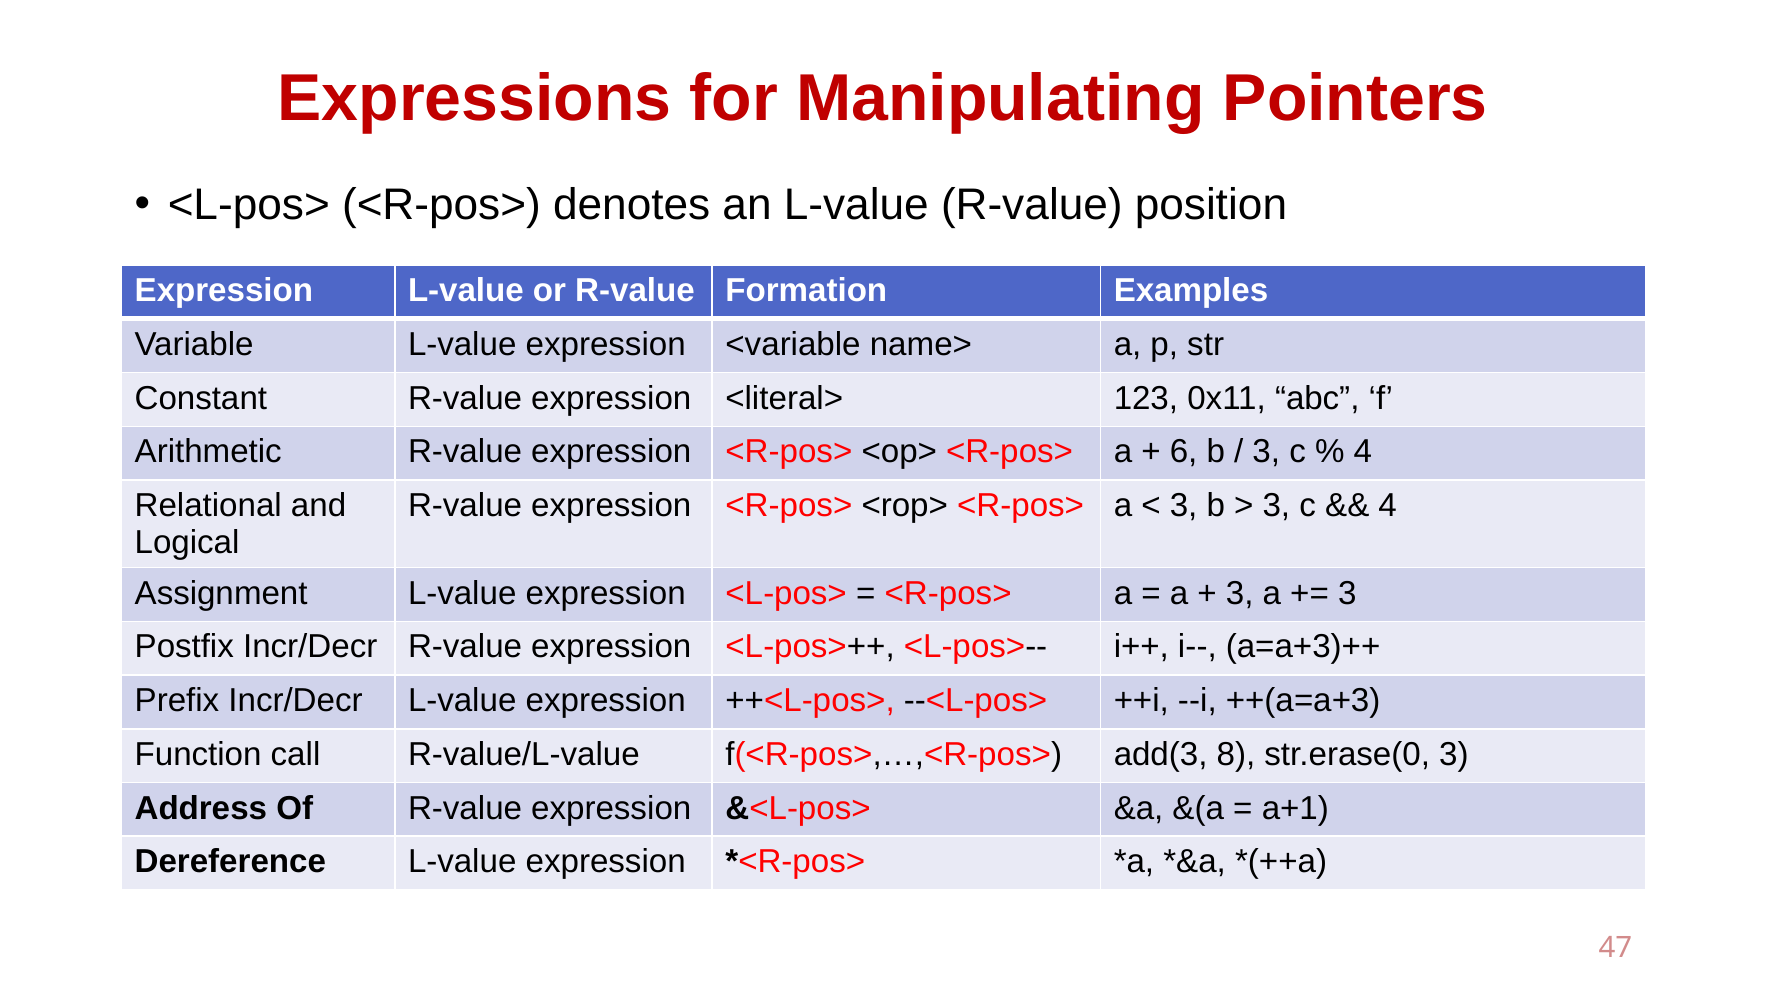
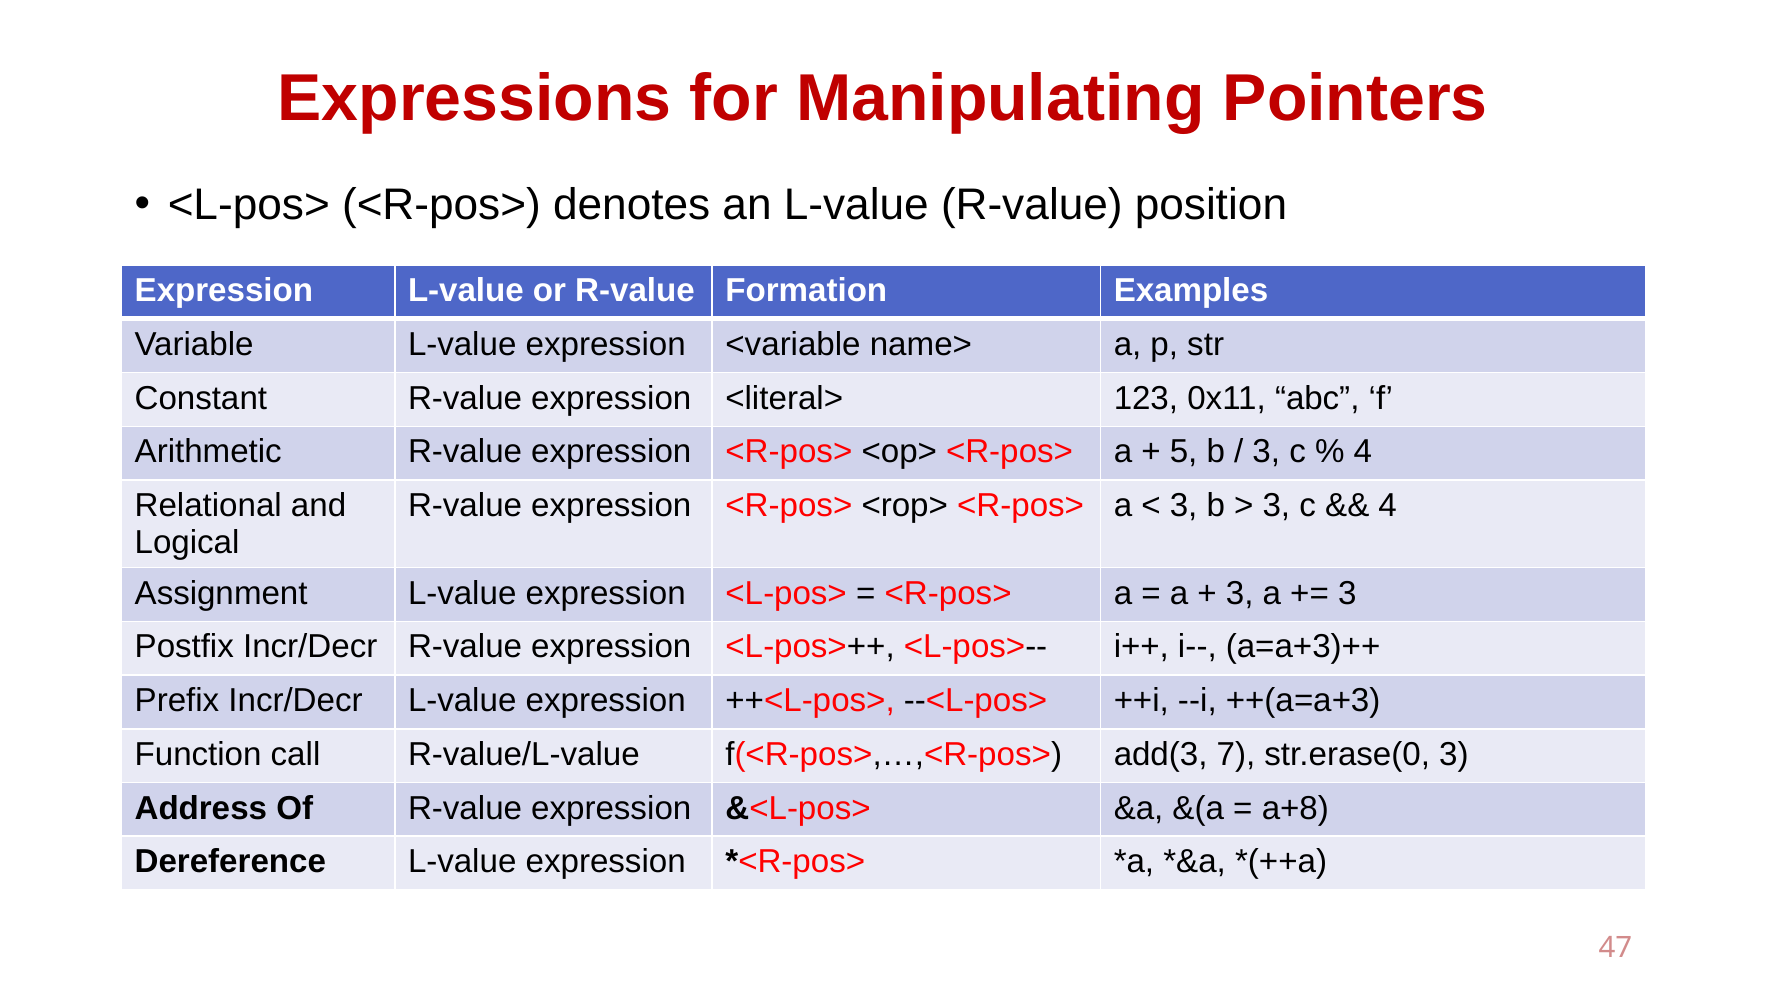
6: 6 -> 5
8: 8 -> 7
a+1: a+1 -> a+8
